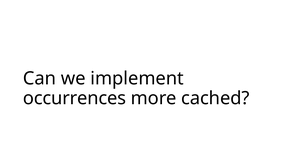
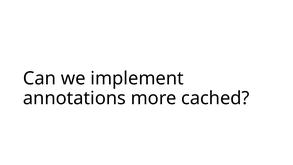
occurrences: occurrences -> annotations
